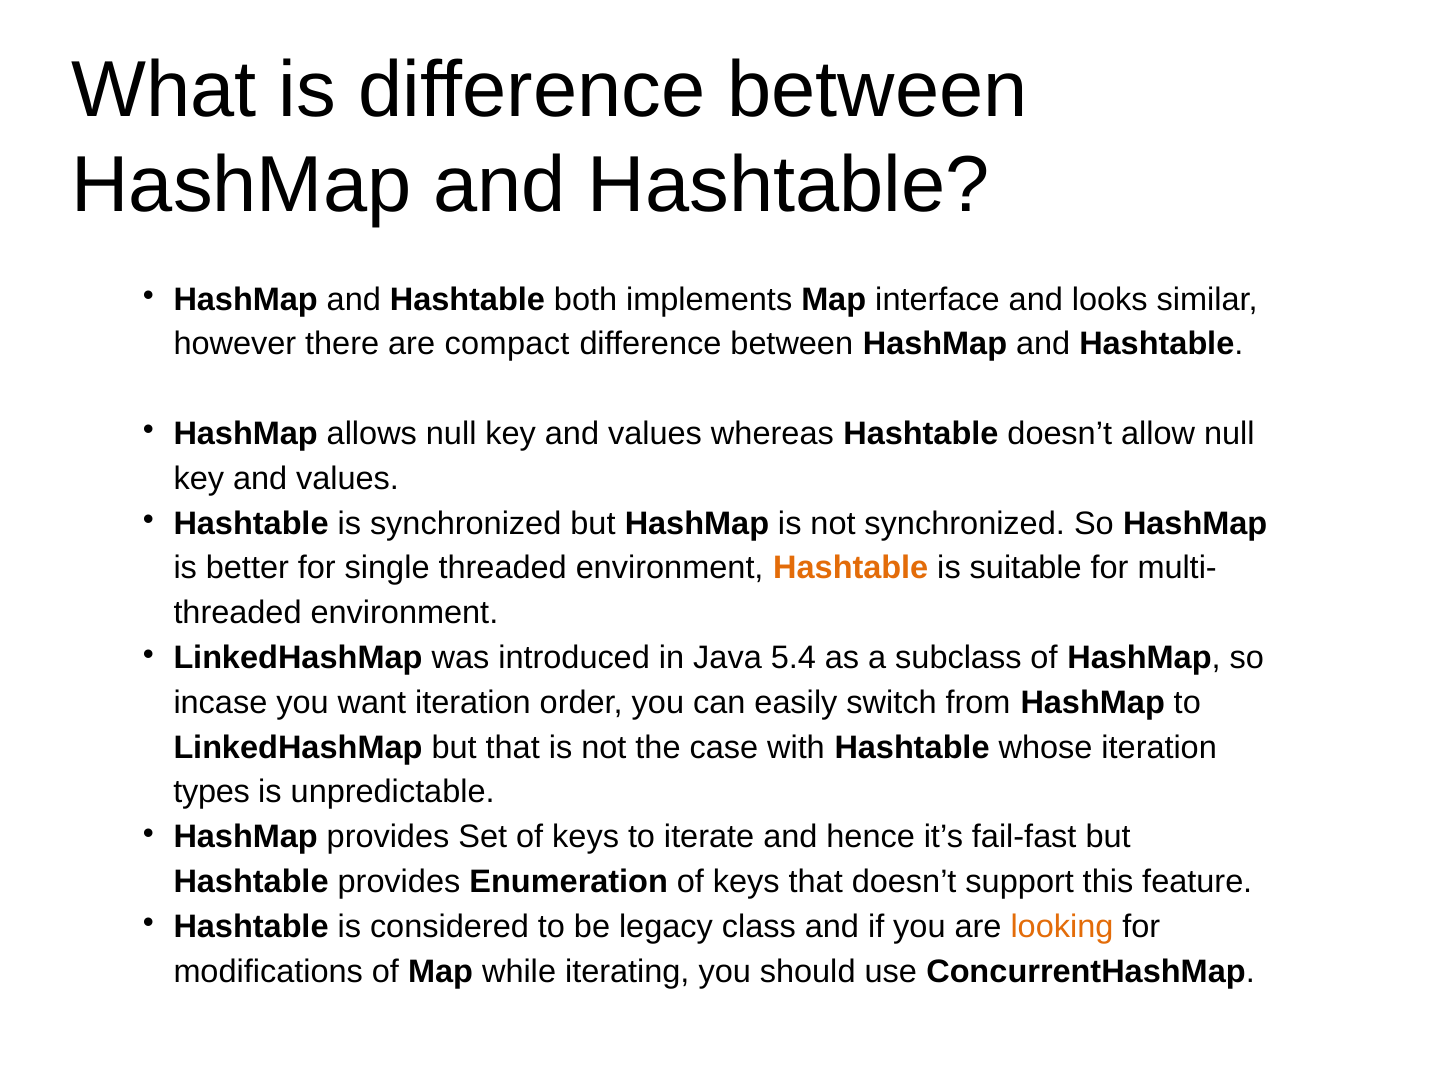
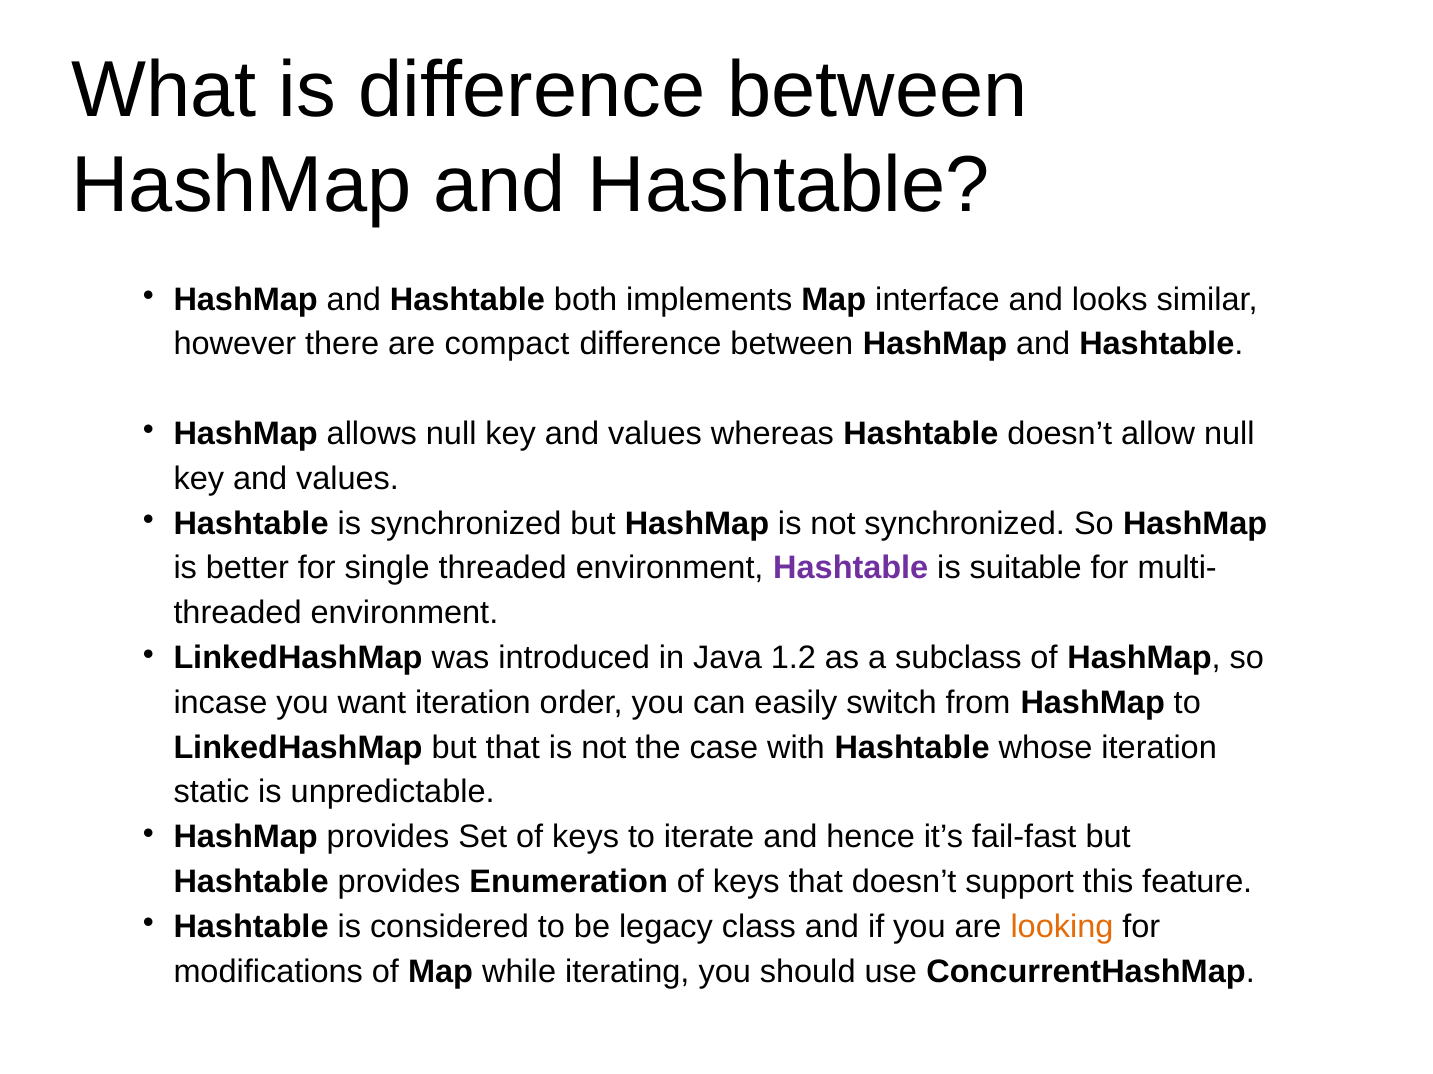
Hashtable at (851, 569) colour: orange -> purple
5.4: 5.4 -> 1.2
types: types -> static
